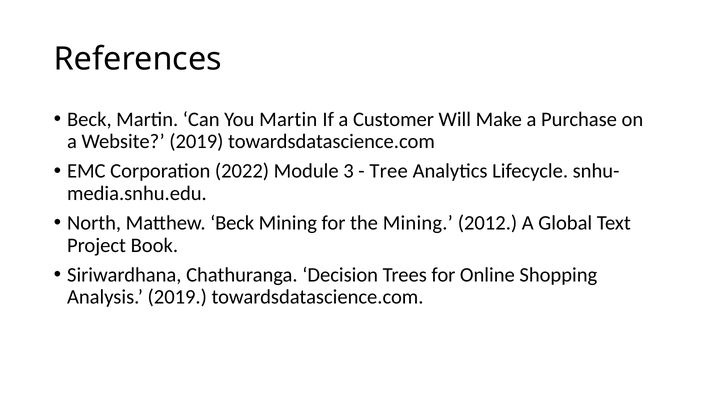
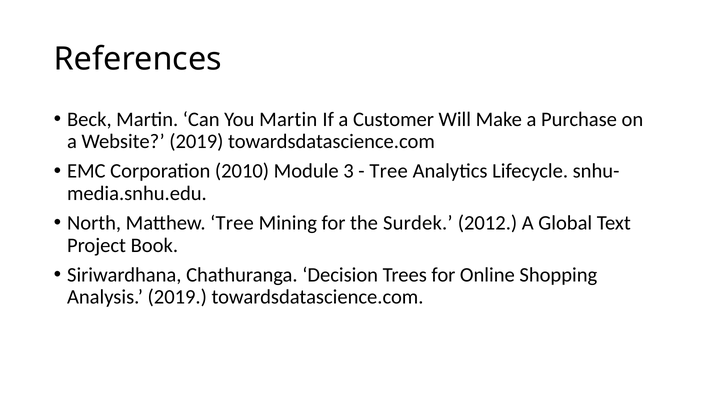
2022: 2022 -> 2010
Matthew Beck: Beck -> Tree
the Mining: Mining -> Surdek
